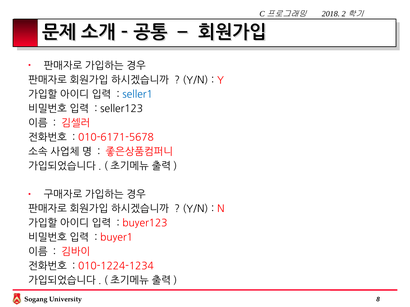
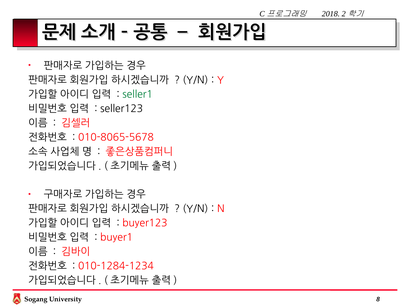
seller1 colour: blue -> green
010-6171-5678: 010-6171-5678 -> 010-8065-5678
010-1224-1234: 010-1224-1234 -> 010-1284-1234
